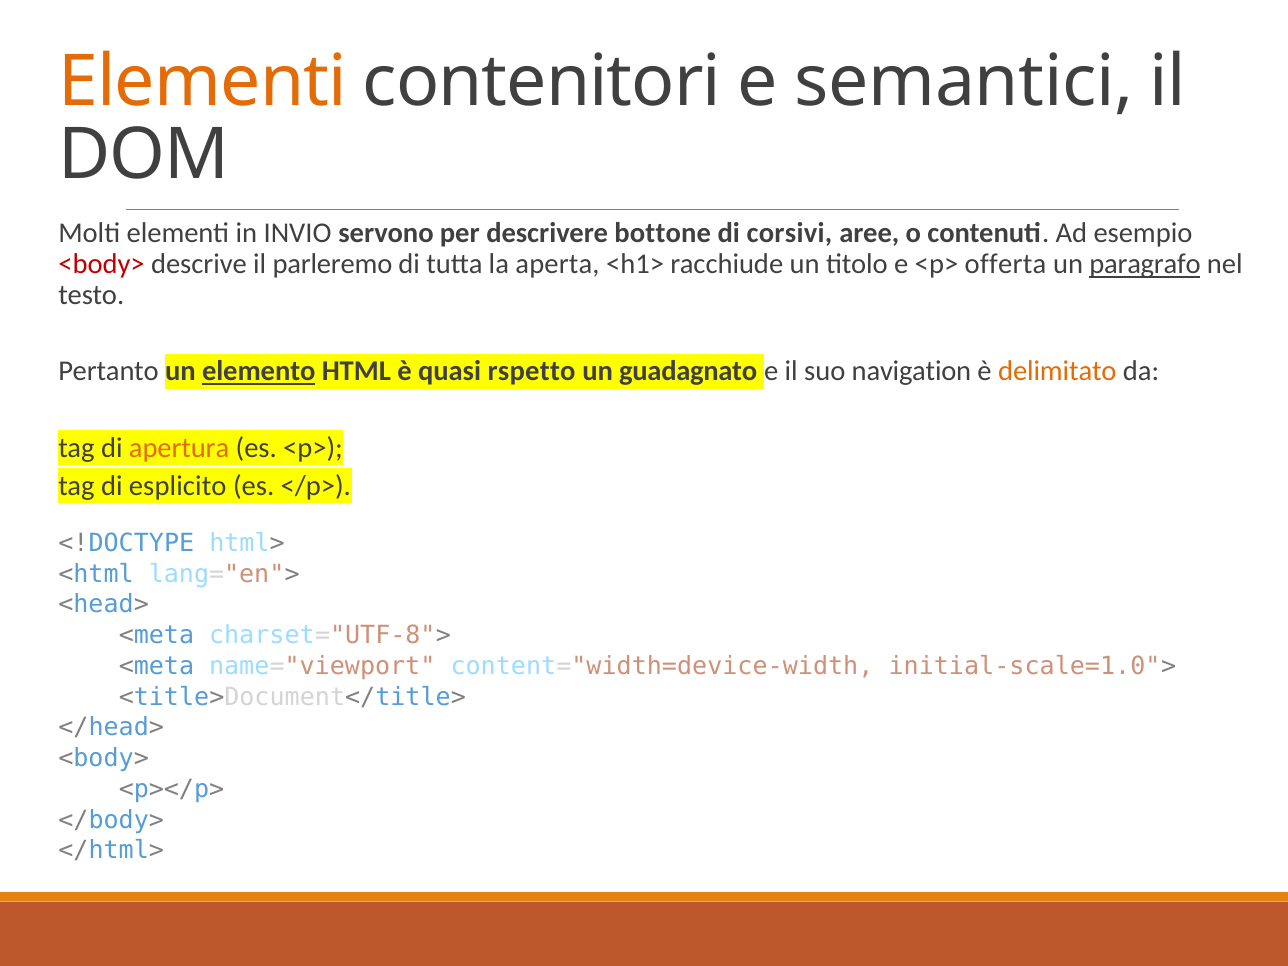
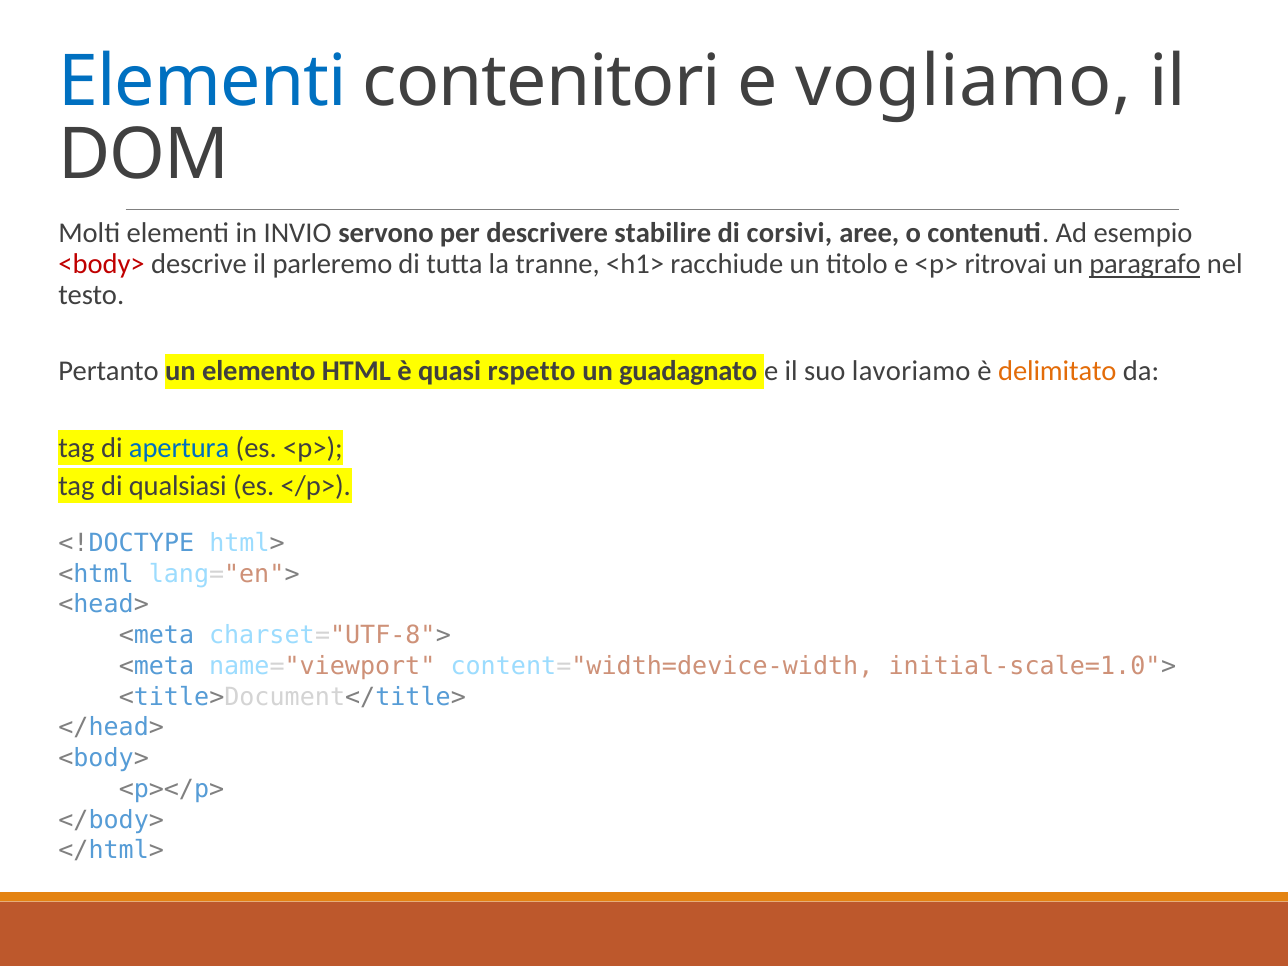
Elementi at (203, 82) colour: orange -> blue
semantici: semantici -> vogliamo
bottone: bottone -> stabilire
aperta: aperta -> tranne
offerta: offerta -> ritrovai
elemento underline: present -> none
navigation: navigation -> lavoriamo
apertura colour: orange -> blue
esplicito: esplicito -> qualsiasi
